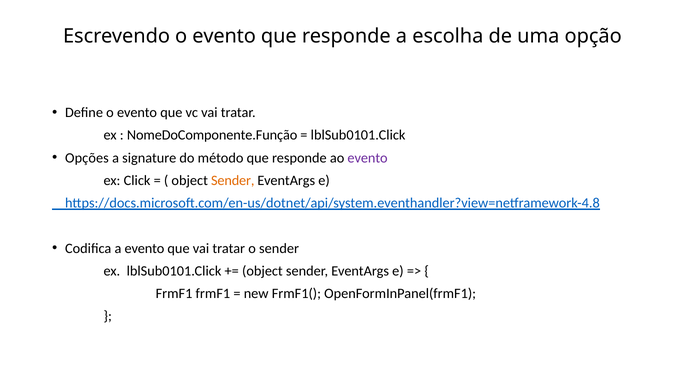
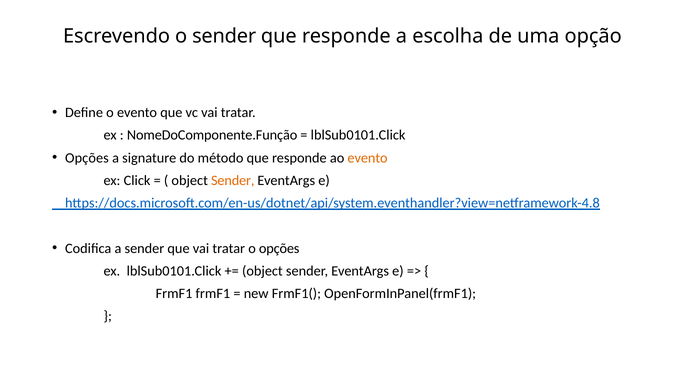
Escrevendo o evento: evento -> sender
evento at (368, 158) colour: purple -> orange
a evento: evento -> sender
o sender: sender -> opções
